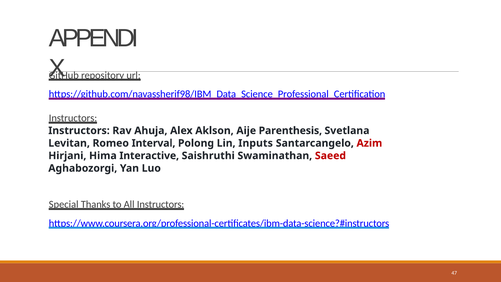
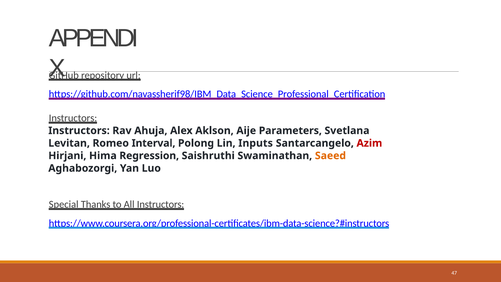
Parenthesis: Parenthesis -> Parameters
Interactive: Interactive -> Regression
Saeed colour: red -> orange
